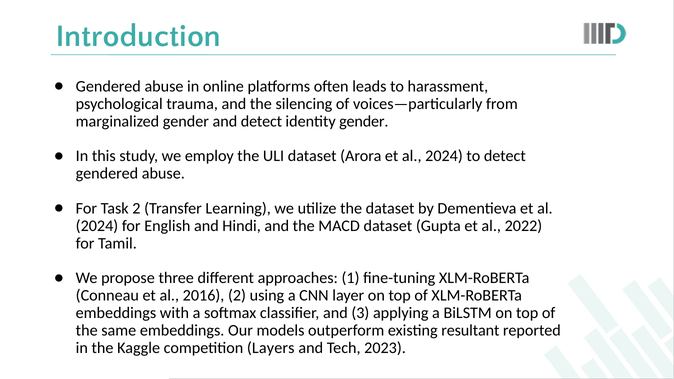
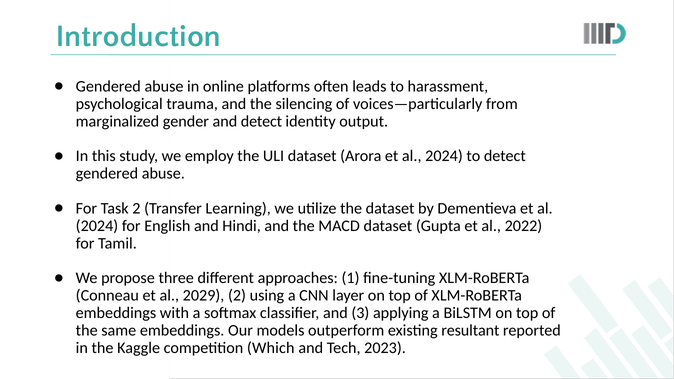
identity gender: gender -> output
2016: 2016 -> 2029
Layers: Layers -> Which
